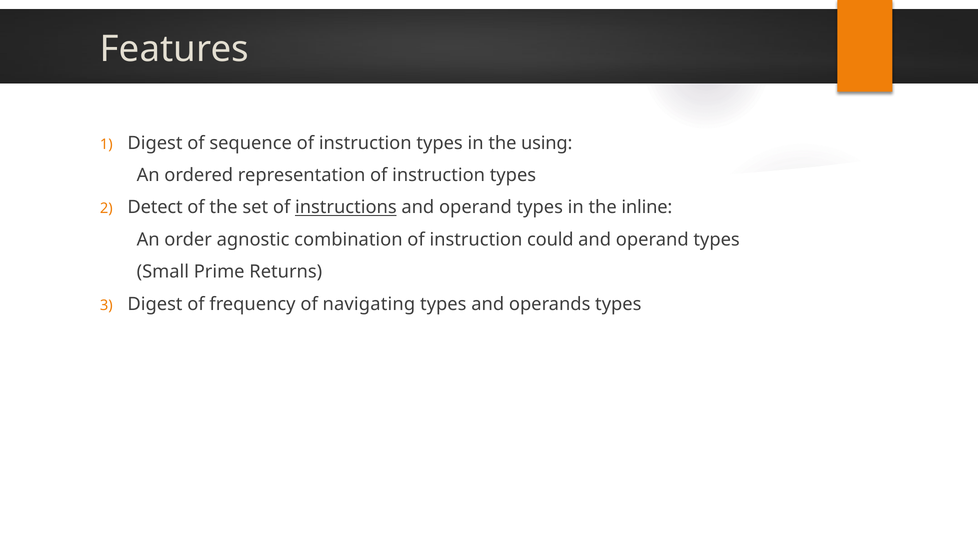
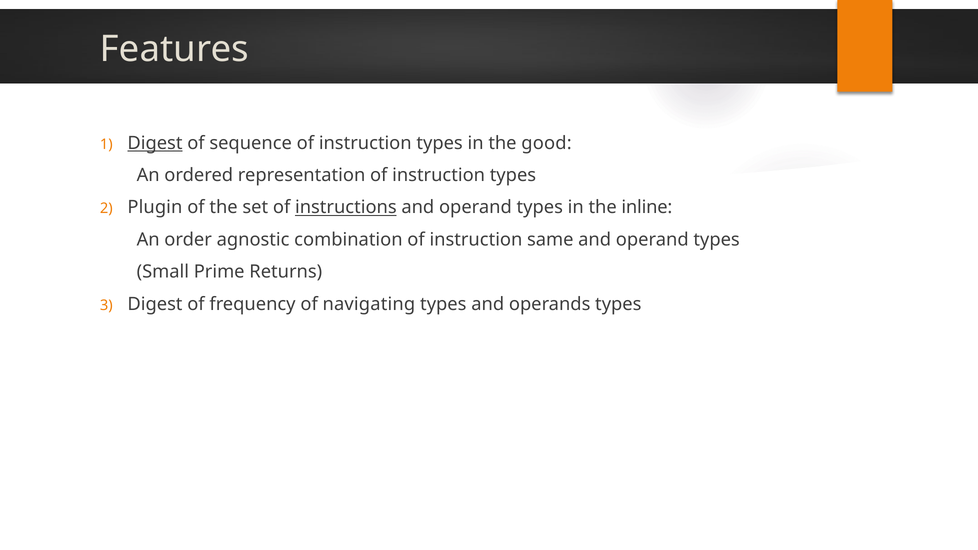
Digest at (155, 143) underline: none -> present
using: using -> good
Detect: Detect -> Plugin
could: could -> same
